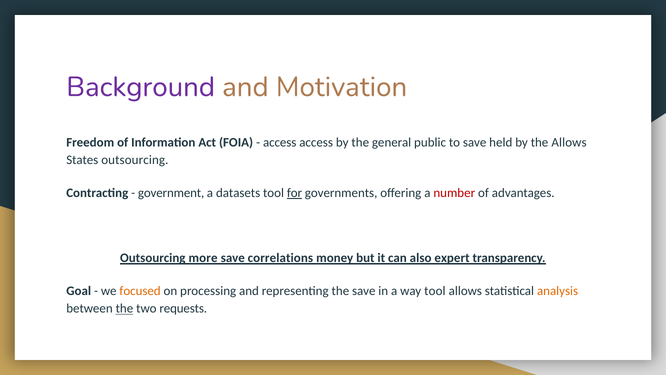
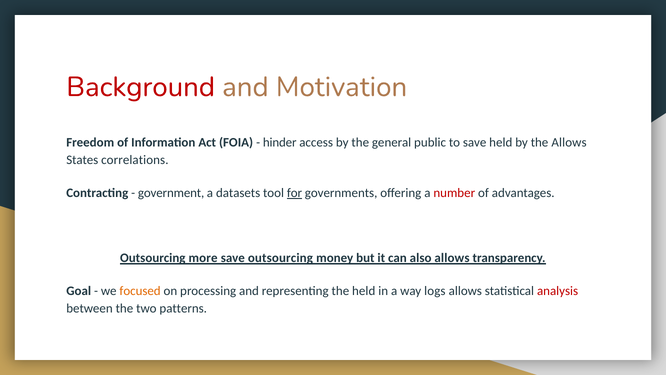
Background colour: purple -> red
access at (280, 142): access -> hinder
States outsourcing: outsourcing -> correlations
save correlations: correlations -> outsourcing
also expert: expert -> allows
the save: save -> held
way tool: tool -> logs
analysis colour: orange -> red
the at (124, 308) underline: present -> none
requests: requests -> patterns
